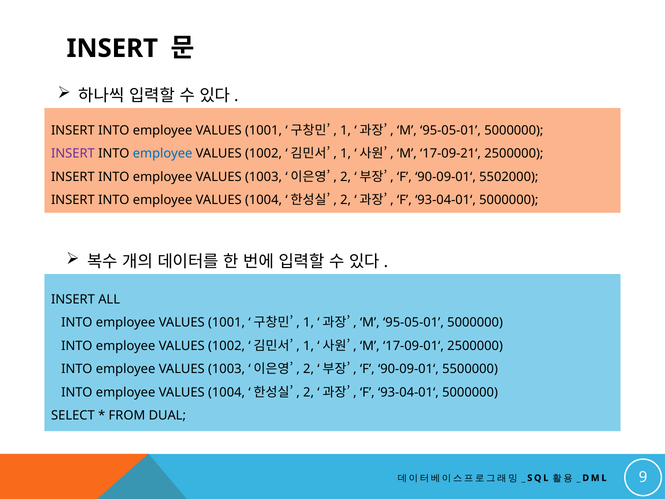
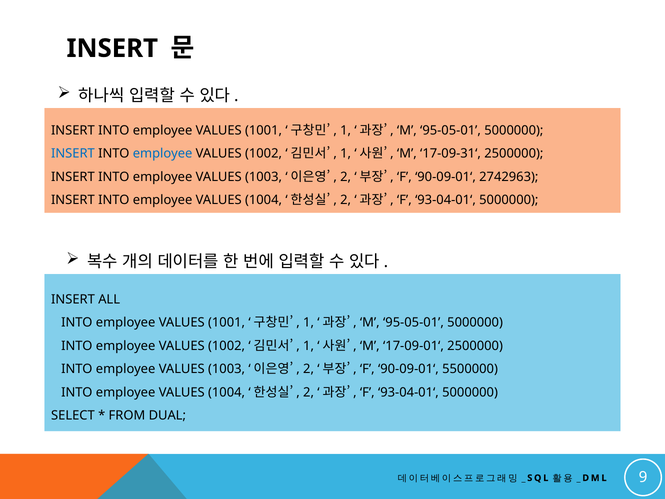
INSERT at (73, 153) colour: purple -> blue
17-09-21‘: 17-09-21‘ -> 17-09-31‘
5502000: 5502000 -> 2742963
